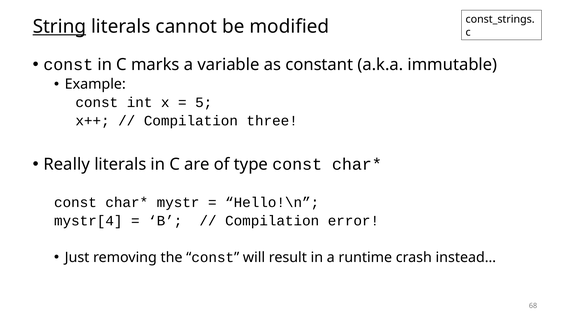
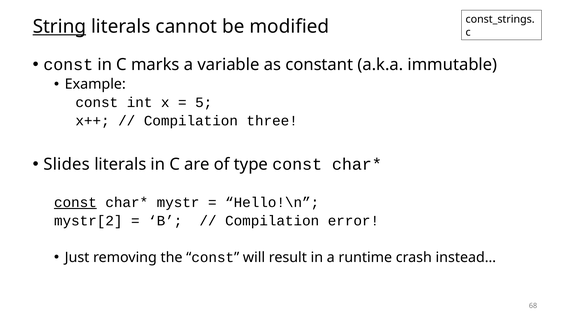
Really: Really -> Slides
const at (75, 202) underline: none -> present
mystr[4: mystr[4 -> mystr[2
